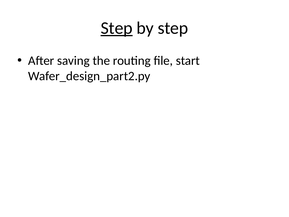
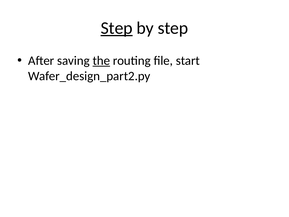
the underline: none -> present
